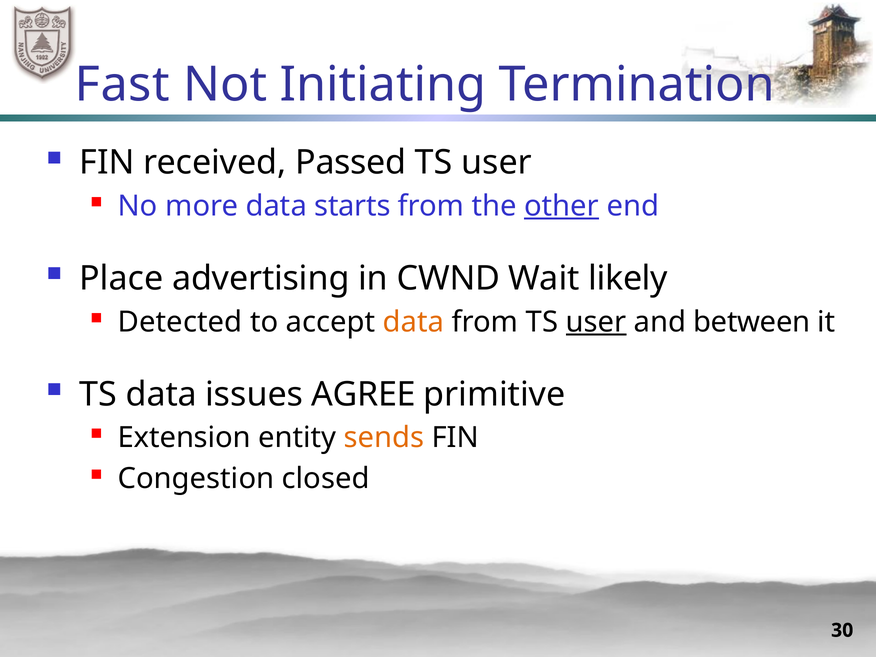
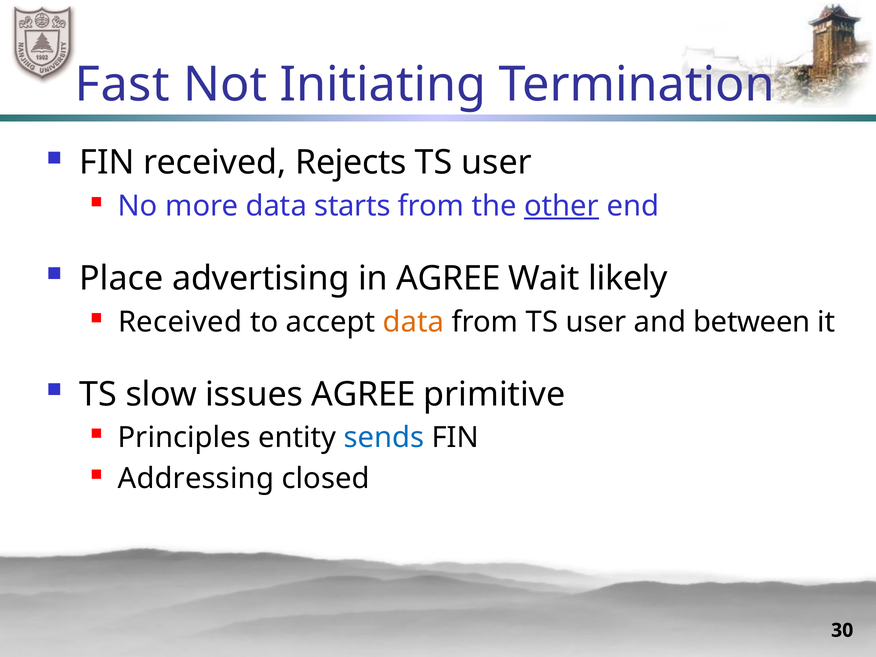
Passed: Passed -> Rejects
in CWND: CWND -> AGREE
Detected at (180, 322): Detected -> Received
user at (596, 322) underline: present -> none
TS data: data -> slow
Extension: Extension -> Principles
sends colour: orange -> blue
Congestion: Congestion -> Addressing
